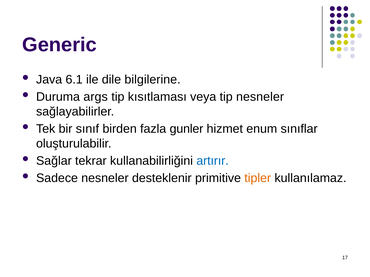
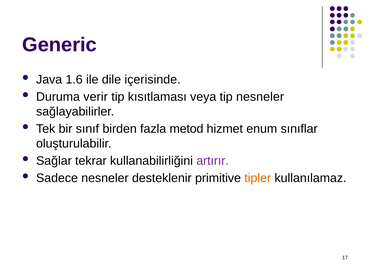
6.1: 6.1 -> 1.6
bilgilerine: bilgilerine -> içerisinde
args: args -> verir
gunler: gunler -> metod
artırır colour: blue -> purple
